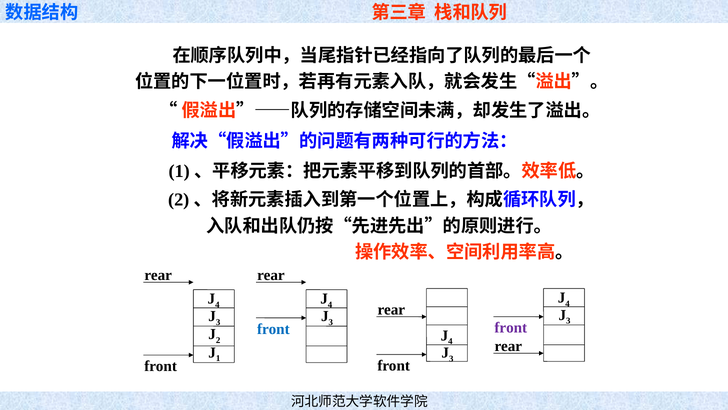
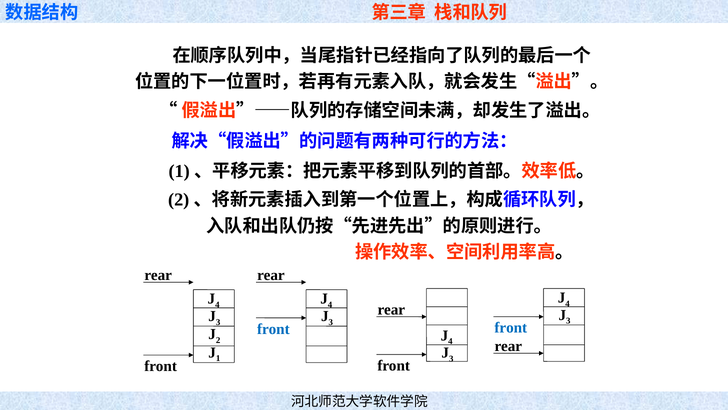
front at (511, 328) colour: purple -> blue
